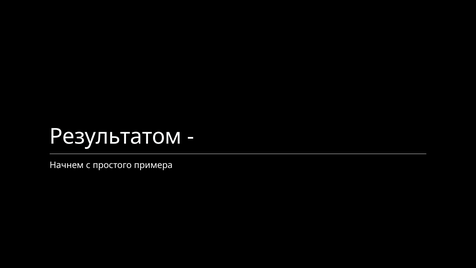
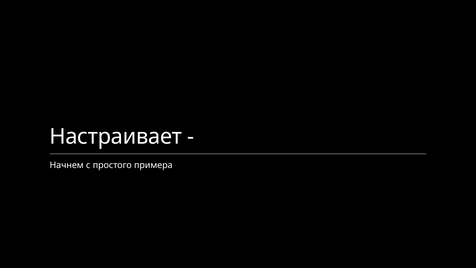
Результатом: Результатом -> Настраивает
